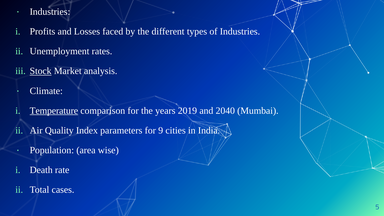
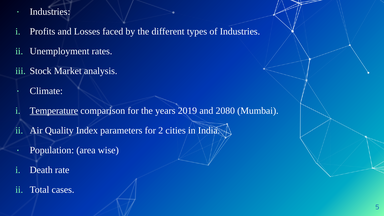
Stock underline: present -> none
2040: 2040 -> 2080
9: 9 -> 2
